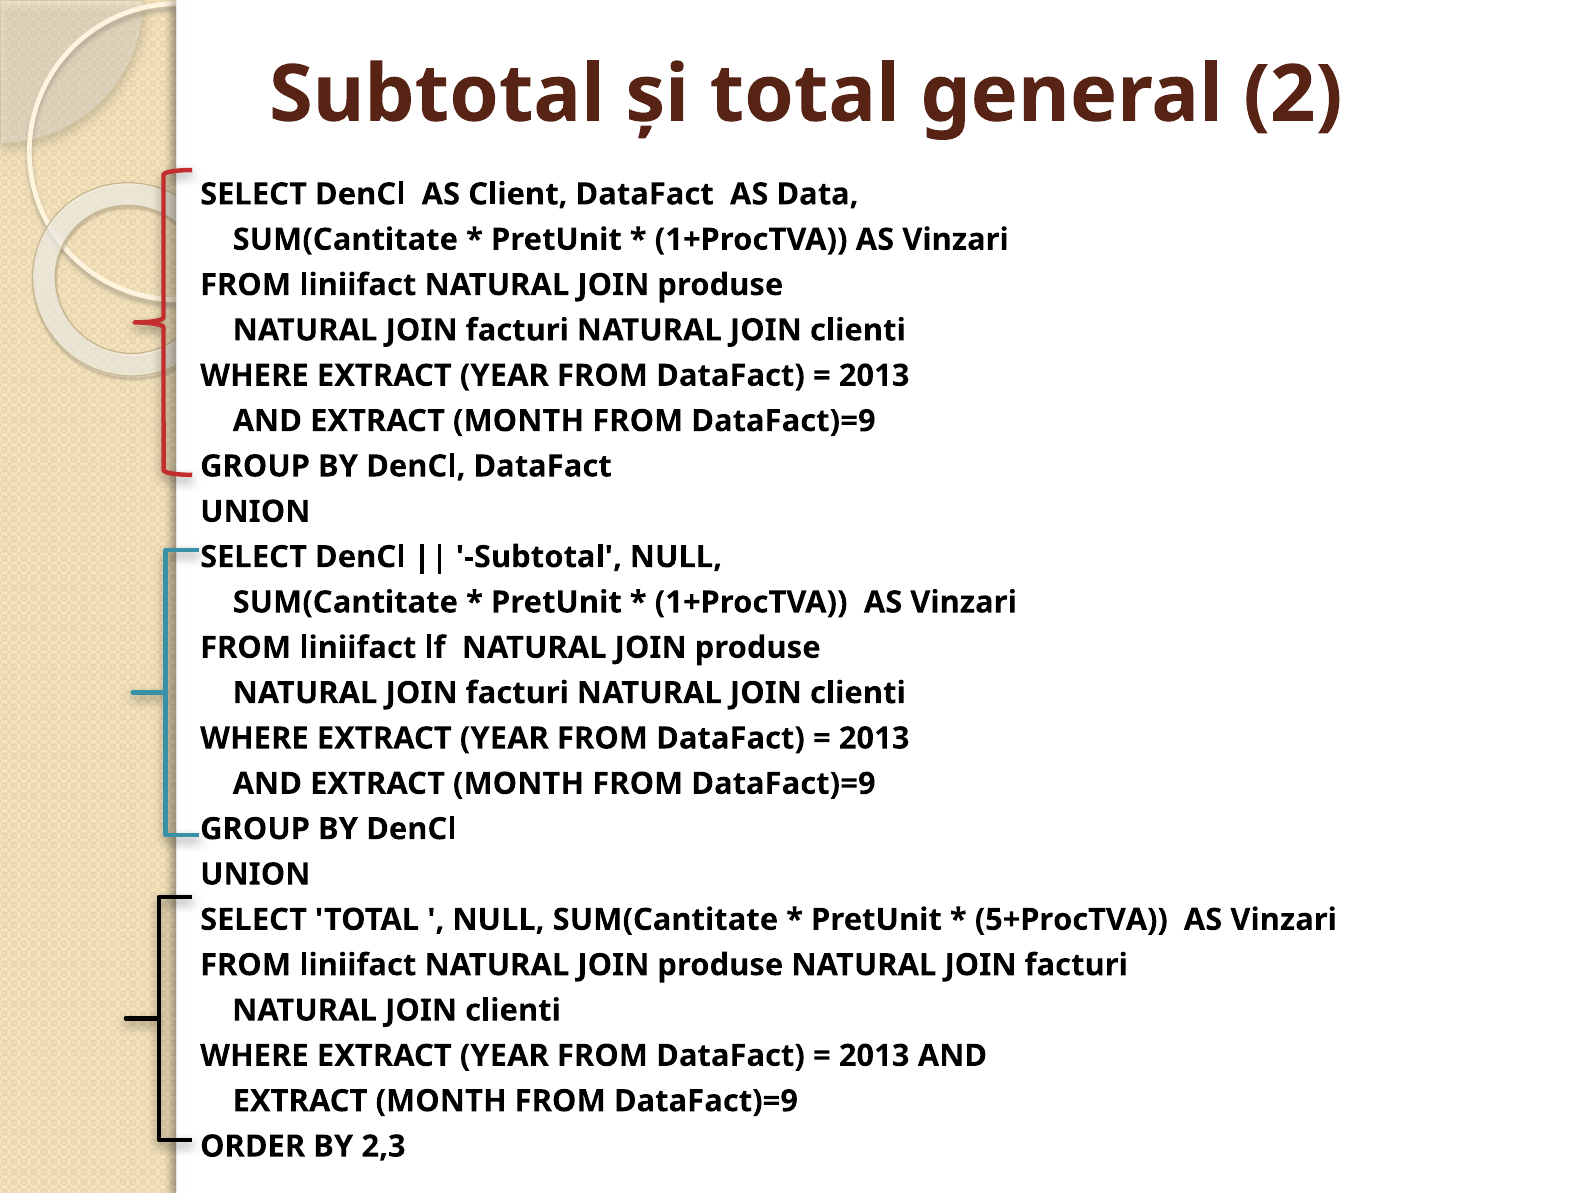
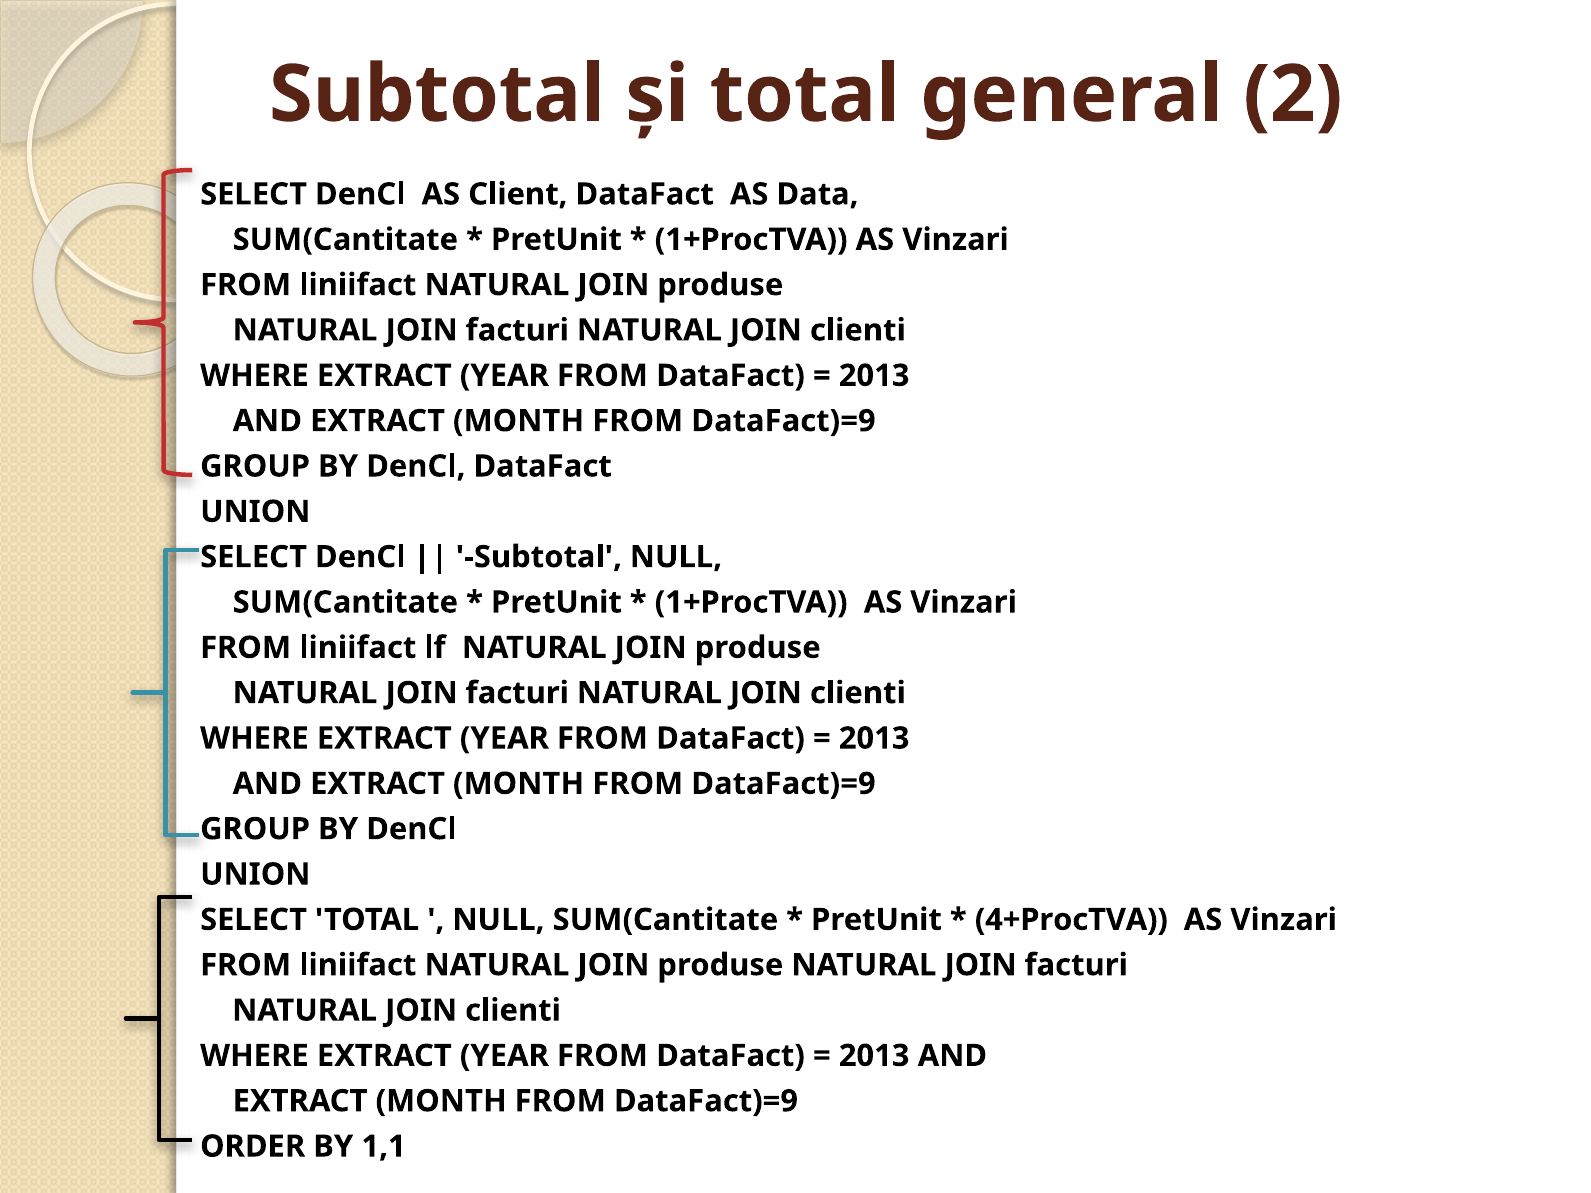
5+ProcTVA: 5+ProcTVA -> 4+ProcTVA
2,3: 2,3 -> 1,1
